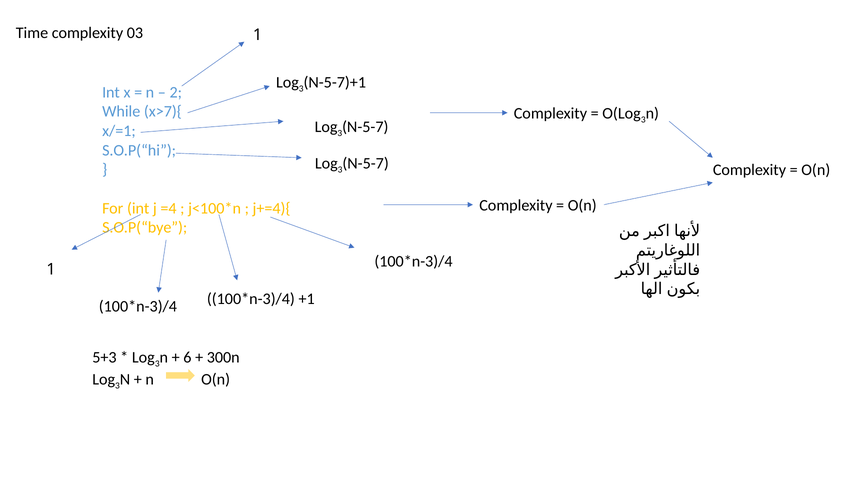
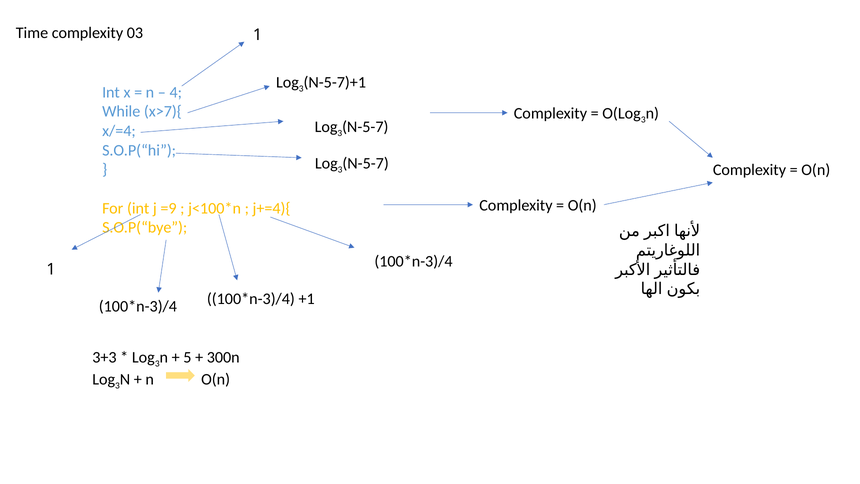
2: 2 -> 4
x/=1: x/=1 -> x/=4
=4: =4 -> =9
5+3: 5+3 -> 3+3
6: 6 -> 5
